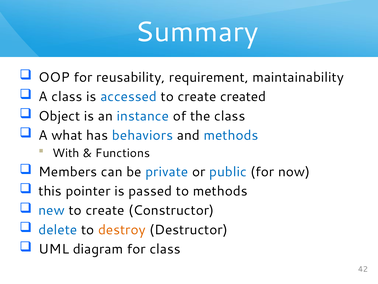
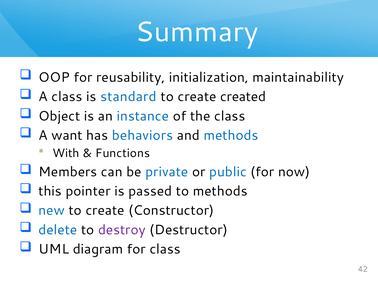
requirement: requirement -> initialization
accessed: accessed -> standard
what: what -> want
destroy colour: orange -> purple
